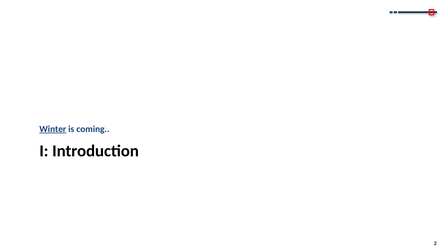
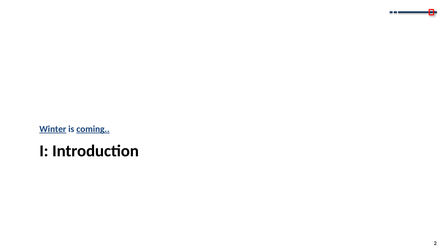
coming underline: none -> present
